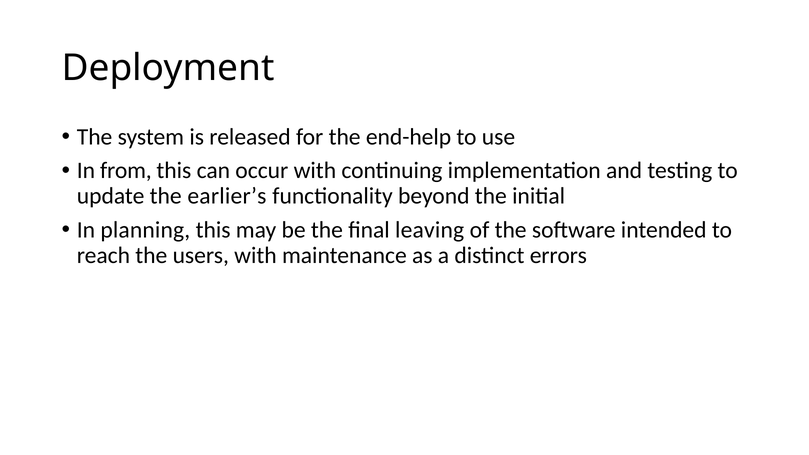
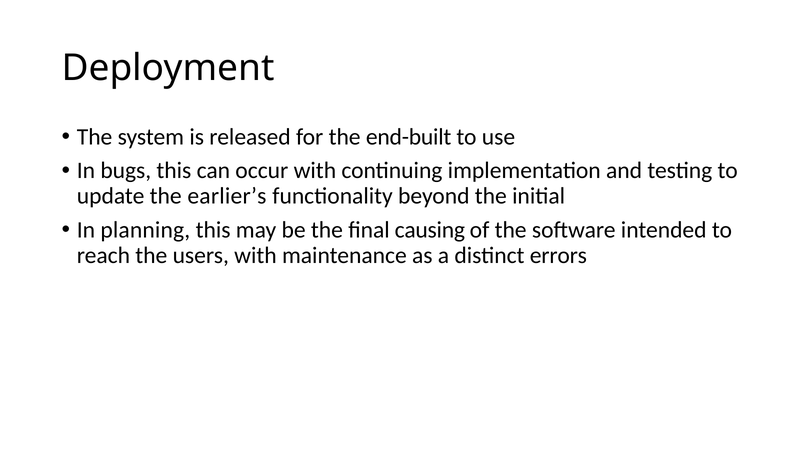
end-help: end-help -> end-built
from: from -> bugs
leaving: leaving -> causing
